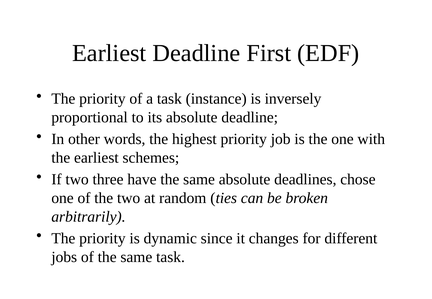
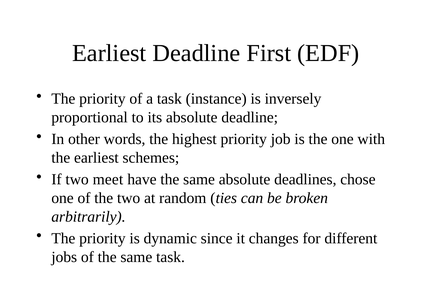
three: three -> meet
